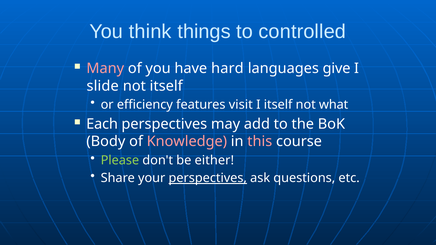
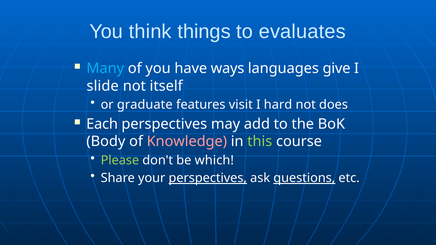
controlled: controlled -> evaluates
Many colour: pink -> light blue
hard: hard -> ways
efficiency: efficiency -> graduate
I itself: itself -> hard
what: what -> does
this colour: pink -> light green
either: either -> which
questions underline: none -> present
